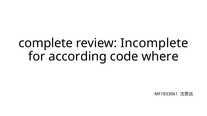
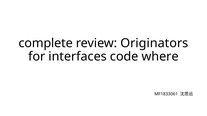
Incomplete: Incomplete -> Originators
according: according -> interfaces
